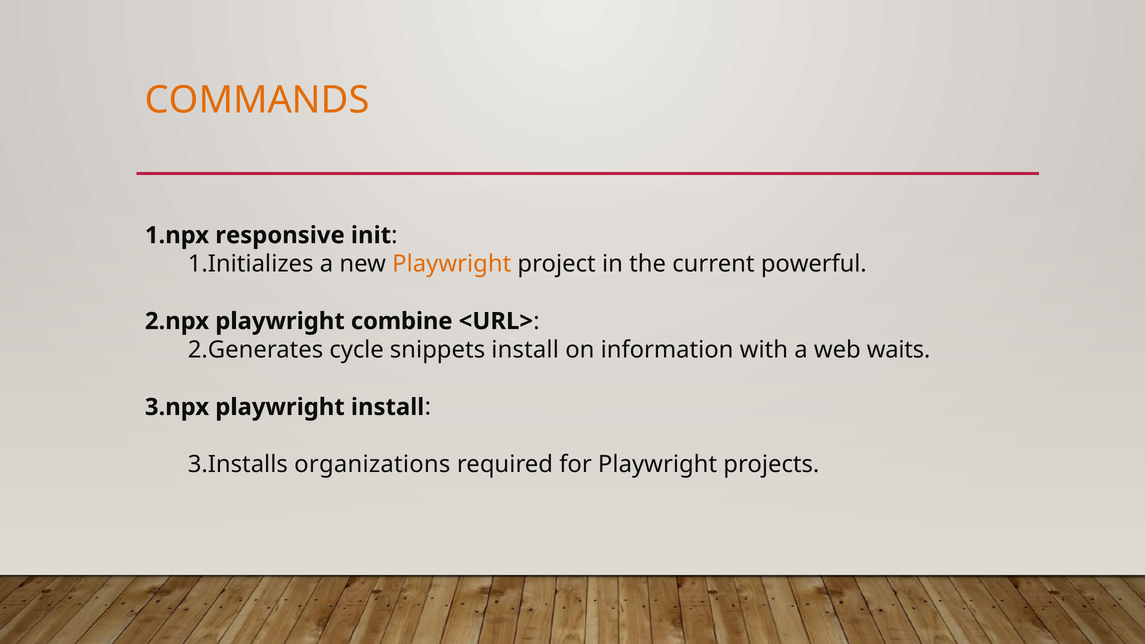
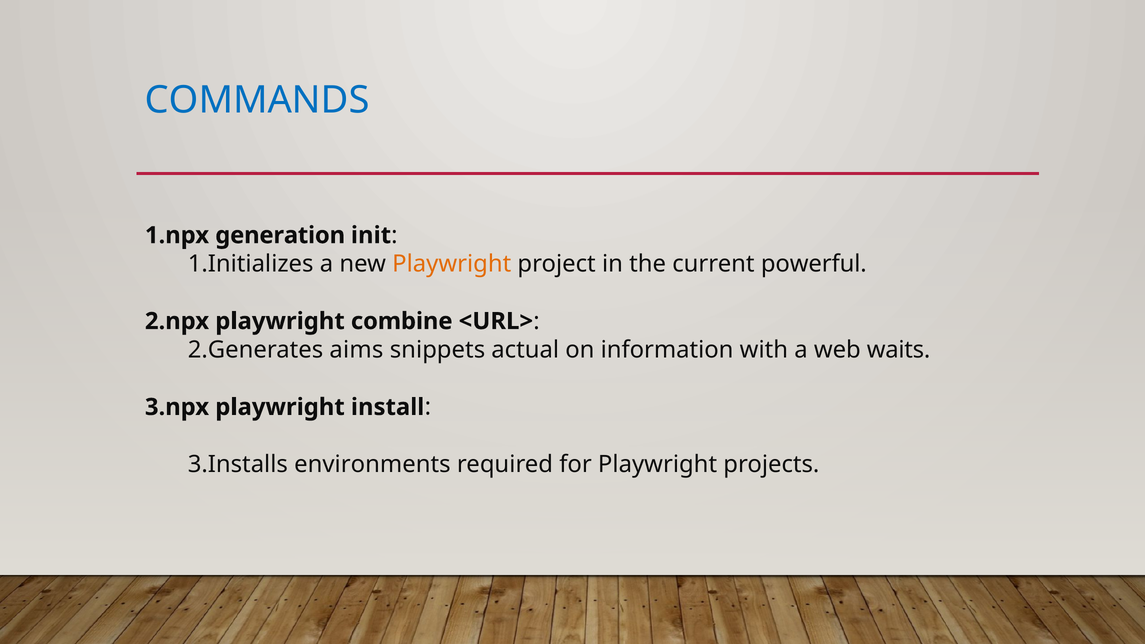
COMMANDS colour: orange -> blue
responsive: responsive -> generation
cycle: cycle -> aims
snippets install: install -> actual
organizations: organizations -> environments
